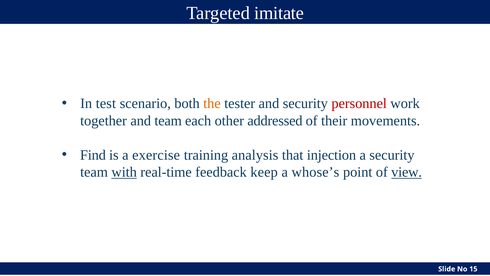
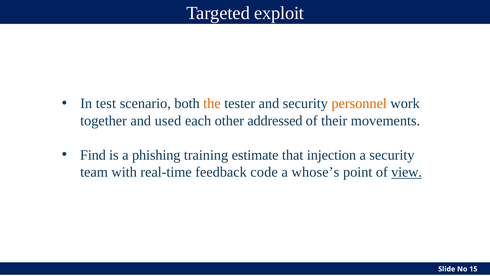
imitate: imitate -> exploit
personnel colour: red -> orange
and team: team -> used
exercise: exercise -> phishing
analysis: analysis -> estimate
with underline: present -> none
keep: keep -> code
